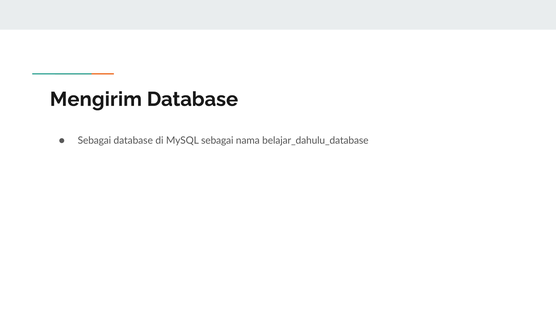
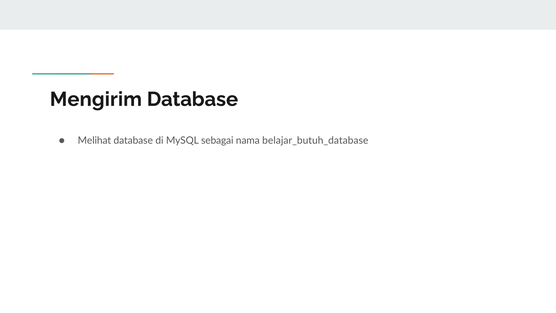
Sebagai at (94, 141): Sebagai -> Melihat
belajar_dahulu_database: belajar_dahulu_database -> belajar_butuh_database
